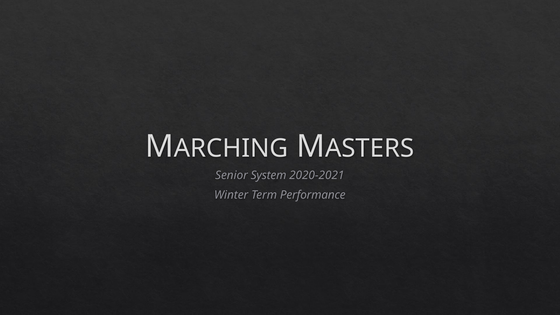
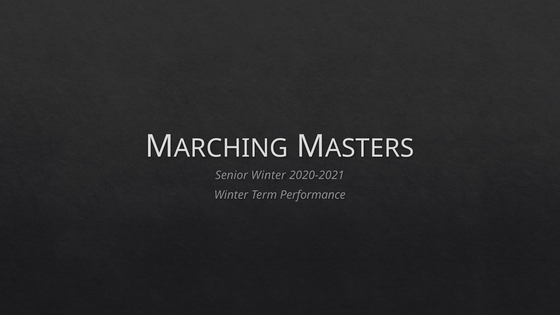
Senior System: System -> Winter
